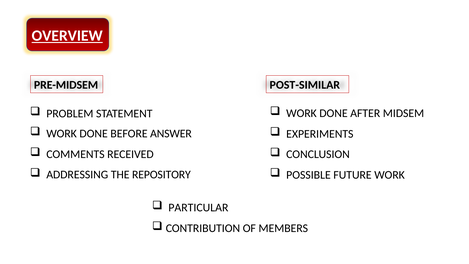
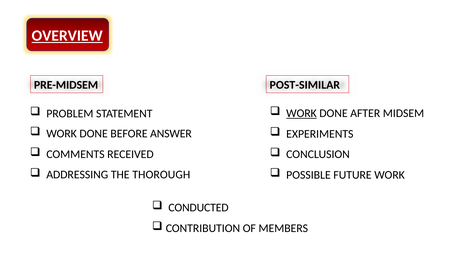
WORK at (301, 113) underline: none -> present
REPOSITORY: REPOSITORY -> THOROUGH
PARTICULAR: PARTICULAR -> CONDUCTED
